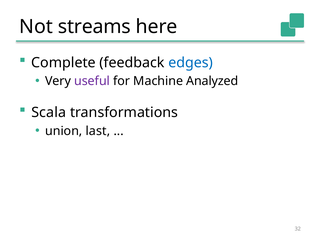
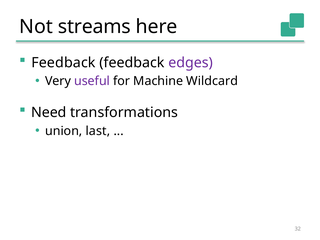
Complete at (63, 63): Complete -> Feedback
edges colour: blue -> purple
Analyzed: Analyzed -> Wildcard
Scala: Scala -> Need
